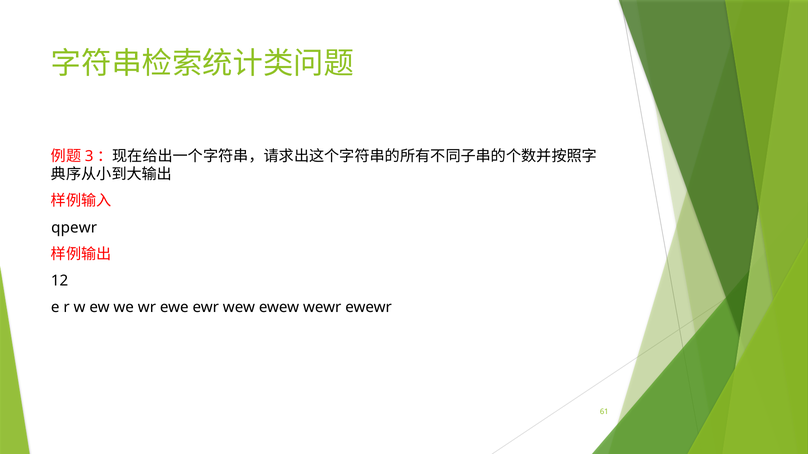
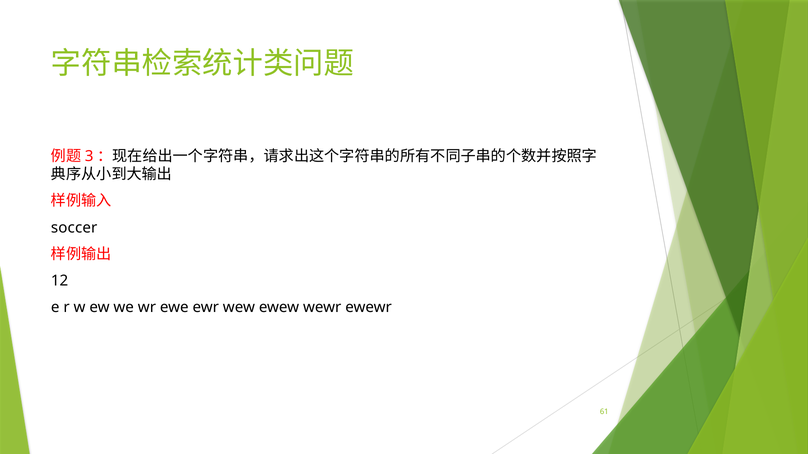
qpewr: qpewr -> soccer
